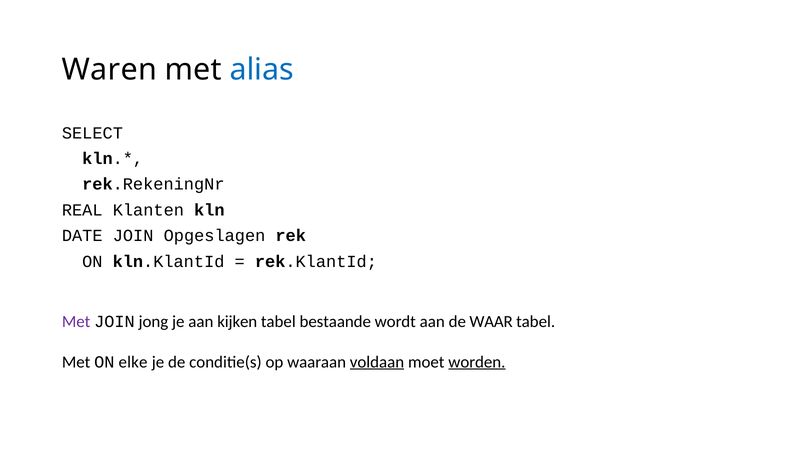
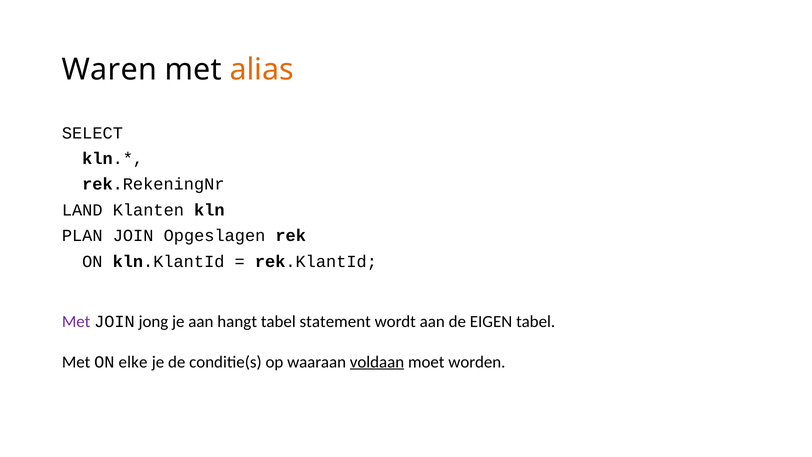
alias colour: blue -> orange
REAL: REAL -> LAND
DATE: DATE -> PLAN
kijken: kijken -> hangt
bestaande: bestaande -> statement
WAAR: WAAR -> EIGEN
worden underline: present -> none
